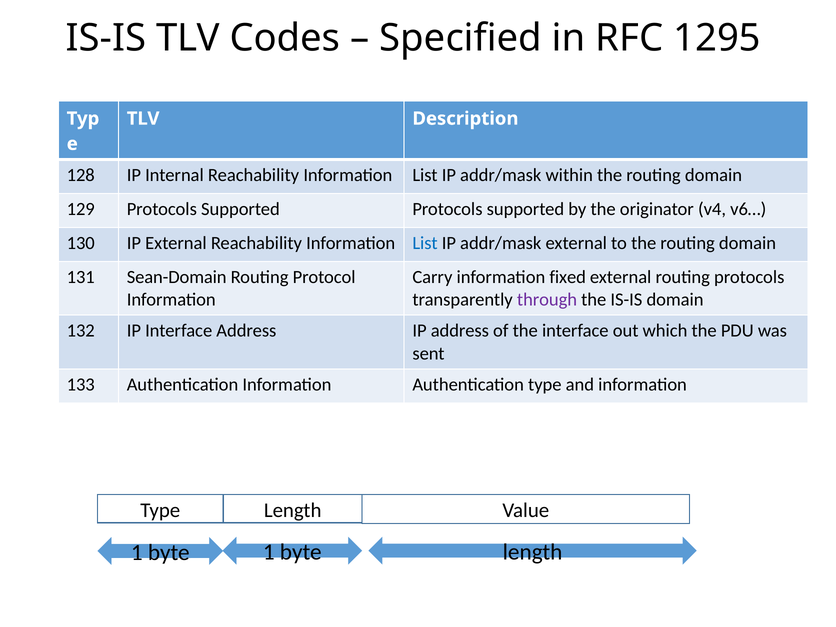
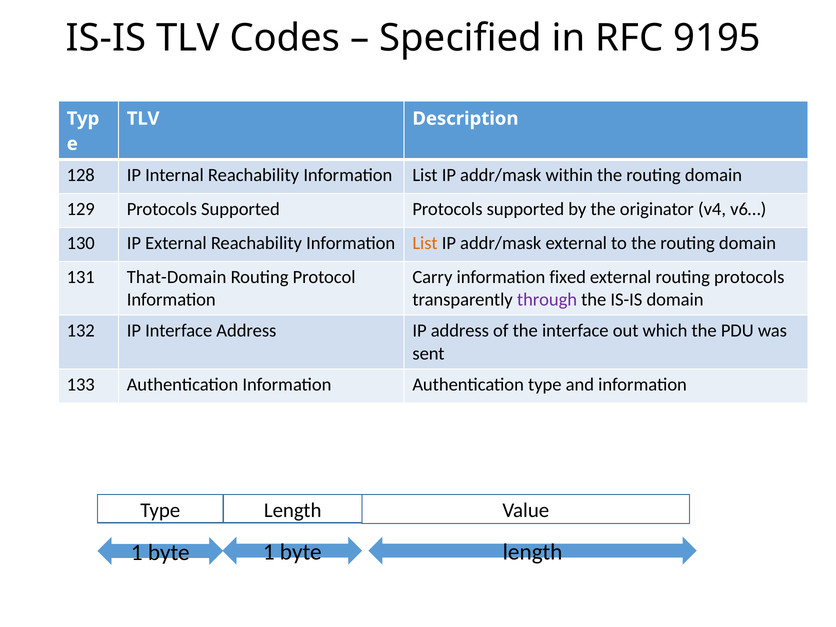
1295: 1295 -> 9195
List at (425, 243) colour: blue -> orange
Sean-Domain: Sean-Domain -> That-Domain
